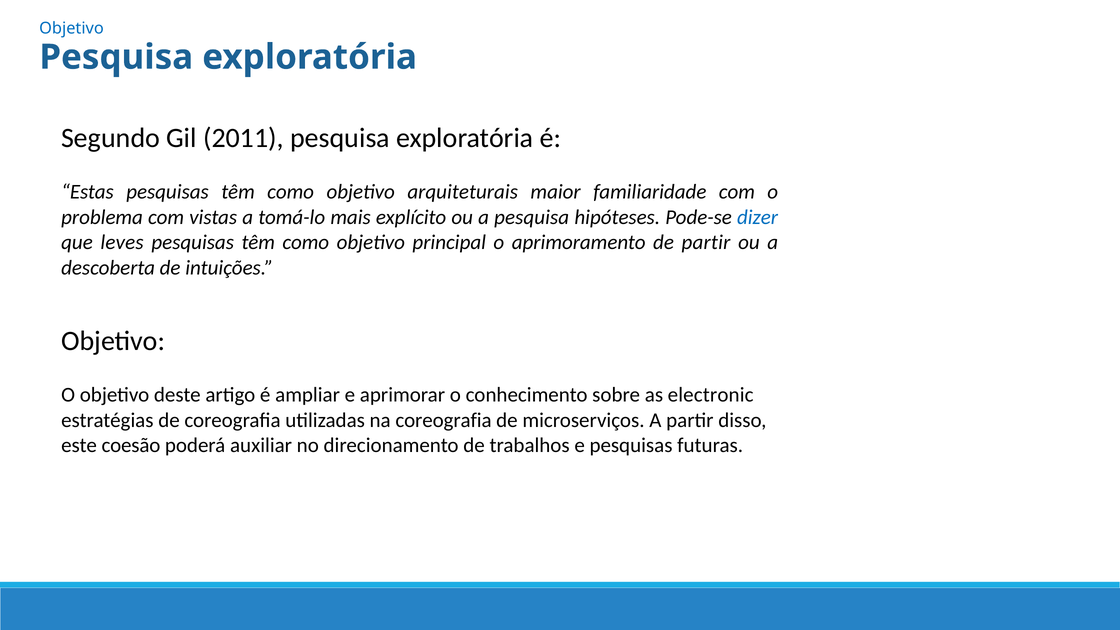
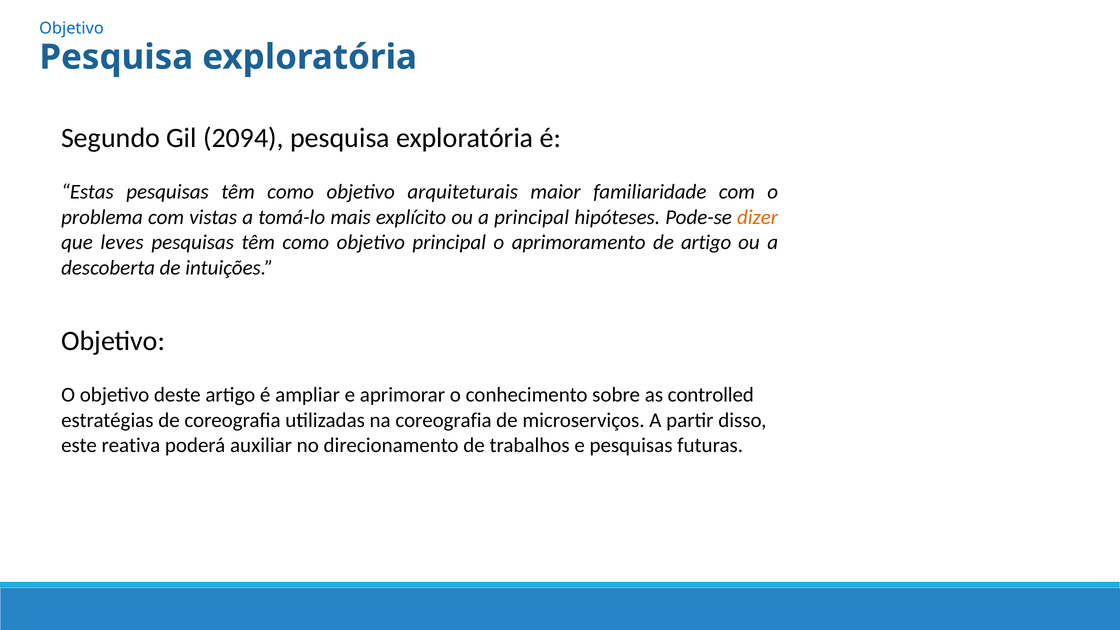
2011: 2011 -> 2094
a pesquisa: pesquisa -> principal
dizer colour: blue -> orange
de partir: partir -> artigo
electronic: electronic -> controlled
coesão: coesão -> reativa
